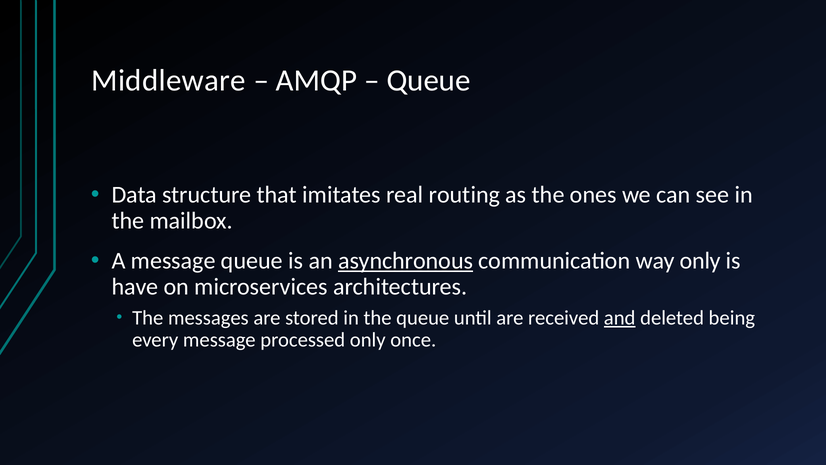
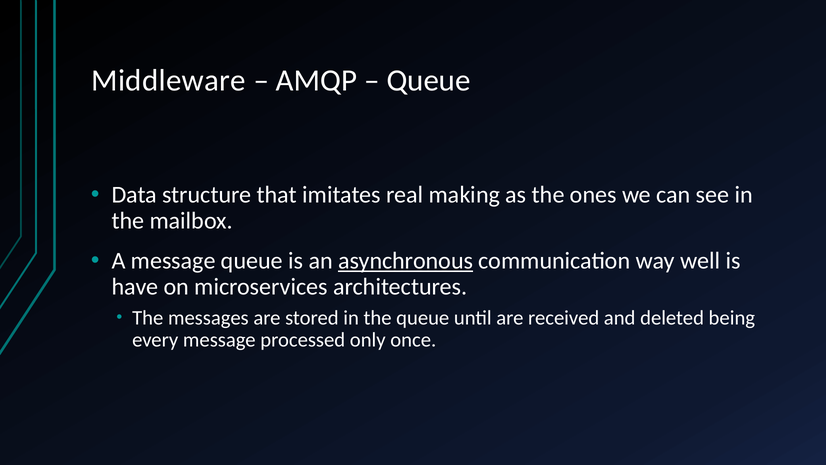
routing: routing -> making
way only: only -> well
and underline: present -> none
